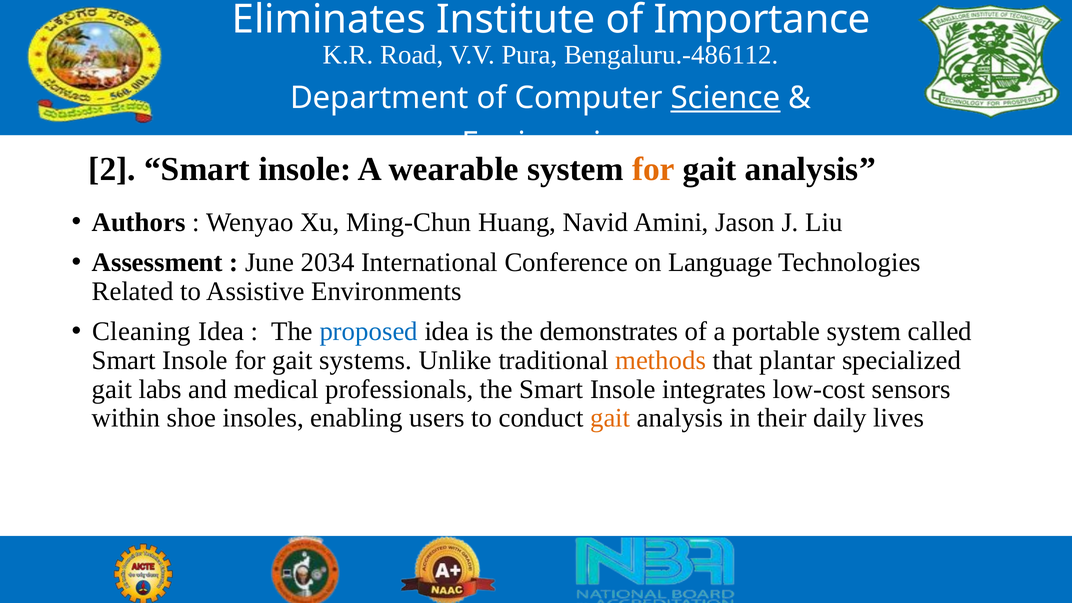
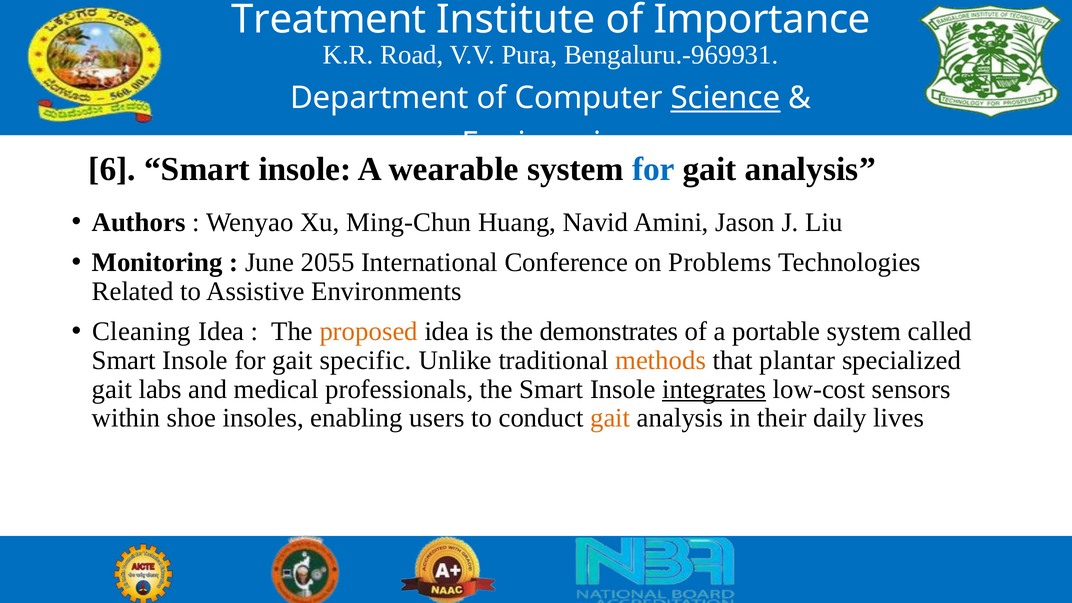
Eliminates: Eliminates -> Treatment
Bengaluru.-486112: Bengaluru.-486112 -> Bengaluru.-969931
2: 2 -> 6
for at (653, 169) colour: orange -> blue
Assessment: Assessment -> Monitoring
2034: 2034 -> 2055
Language: Language -> Problems
proposed colour: blue -> orange
systems: systems -> specific
integrates underline: none -> present
